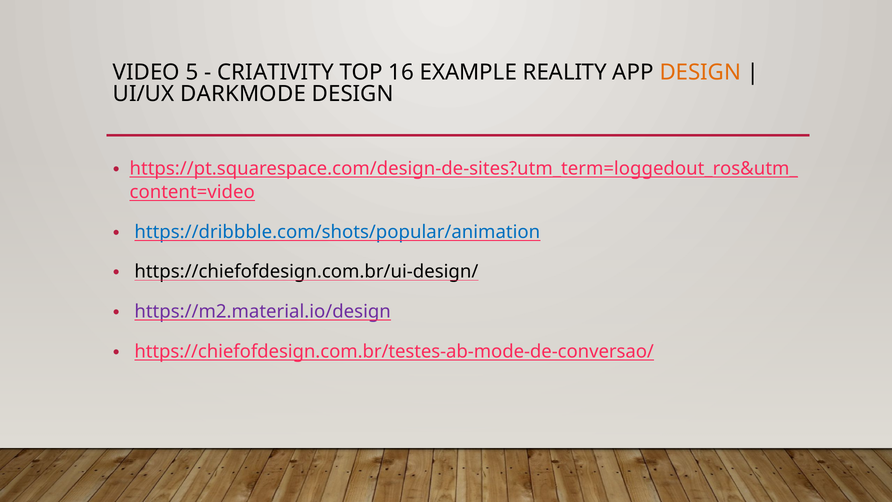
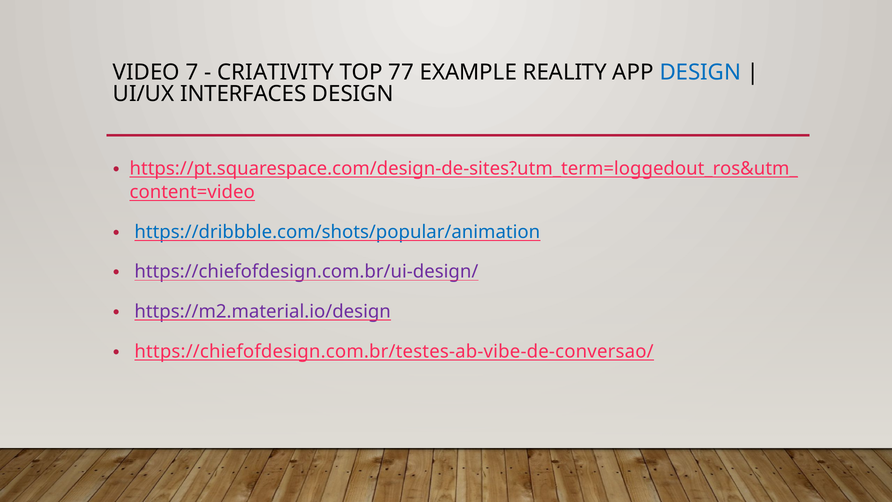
5: 5 -> 7
16: 16 -> 77
DESIGN at (700, 72) colour: orange -> blue
DARKMODE: DARKMODE -> INTERFACES
https://chiefofdesign.com.br/ui-design/ colour: black -> purple
https://chiefofdesign.com.br/testes-ab-mode-de-conversao/: https://chiefofdesign.com.br/testes-ab-mode-de-conversao/ -> https://chiefofdesign.com.br/testes-ab-vibe-de-conversao/
